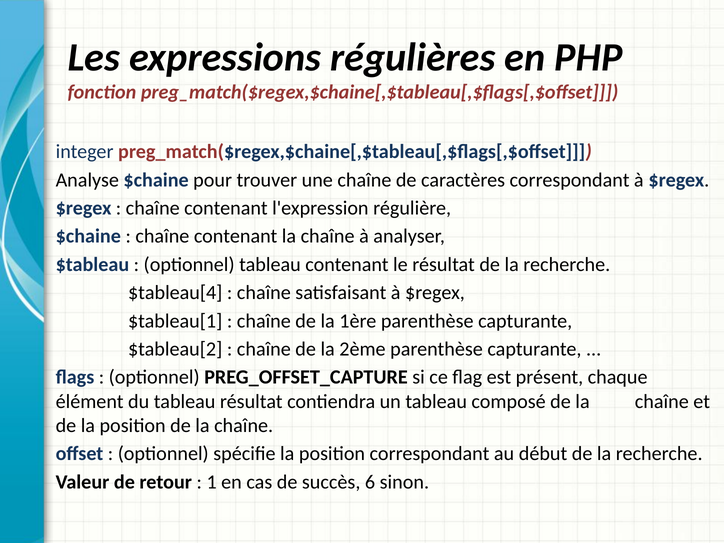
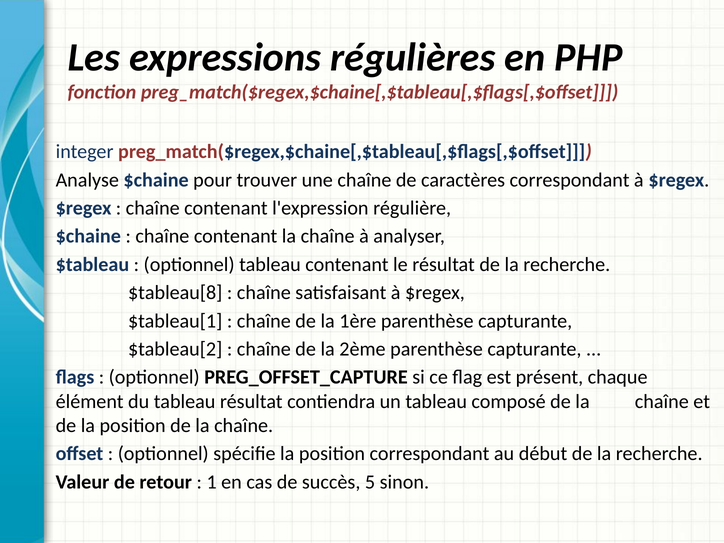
$tableau[4: $tableau[4 -> $tableau[8
6: 6 -> 5
